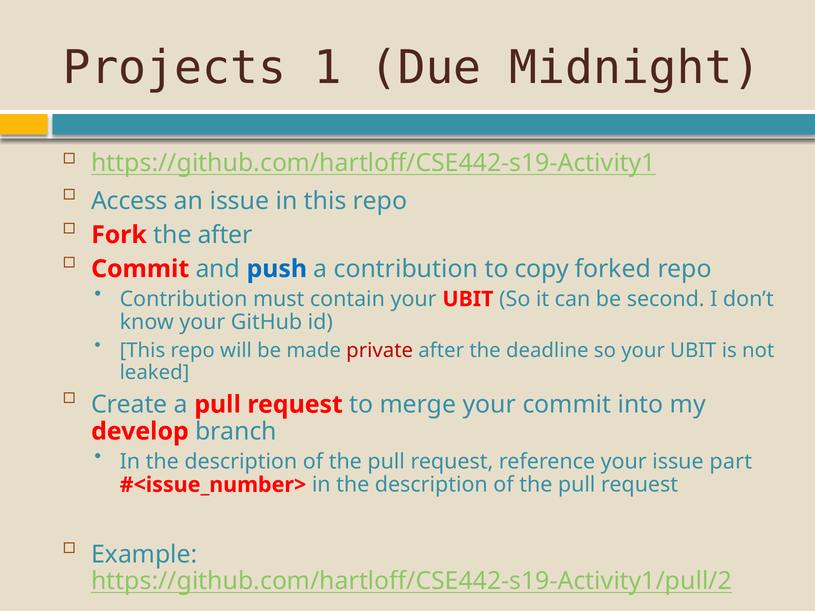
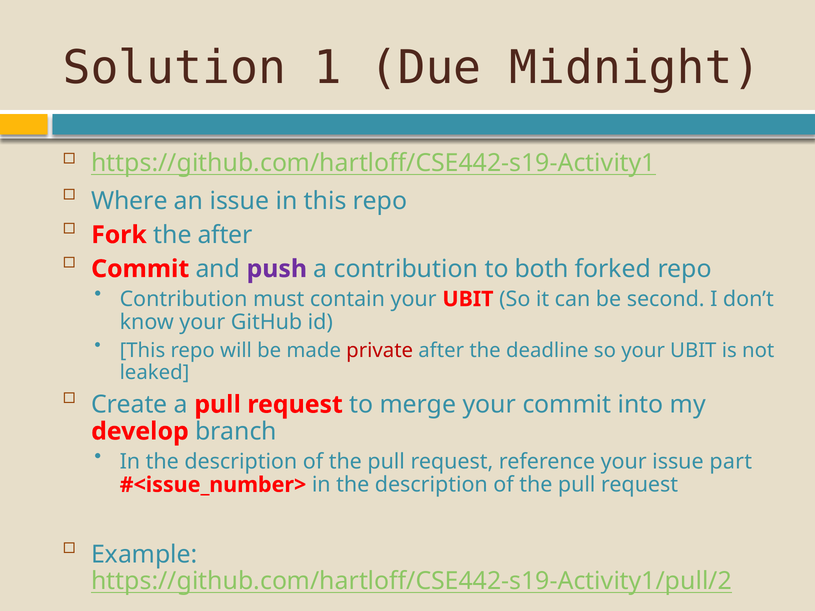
Projects: Projects -> Solution
Access: Access -> Where
push colour: blue -> purple
copy: copy -> both
